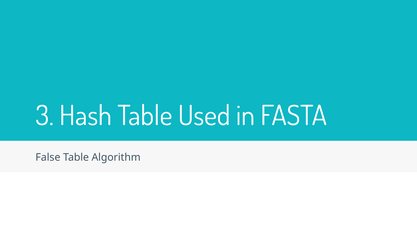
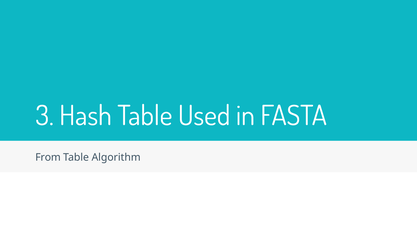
False: False -> From
